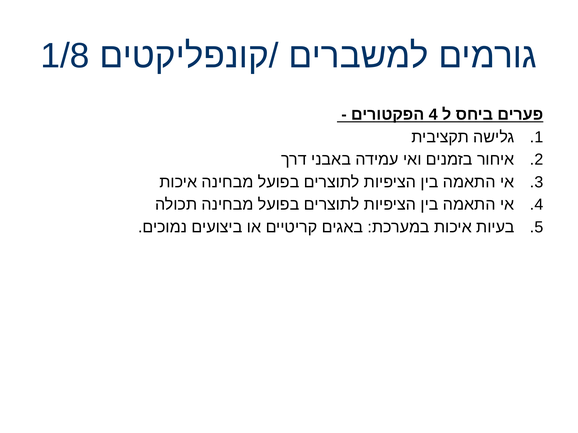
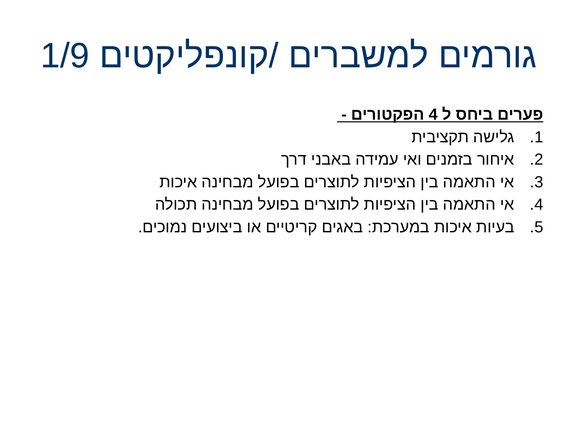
1/8: 1/8 -> 1/9
